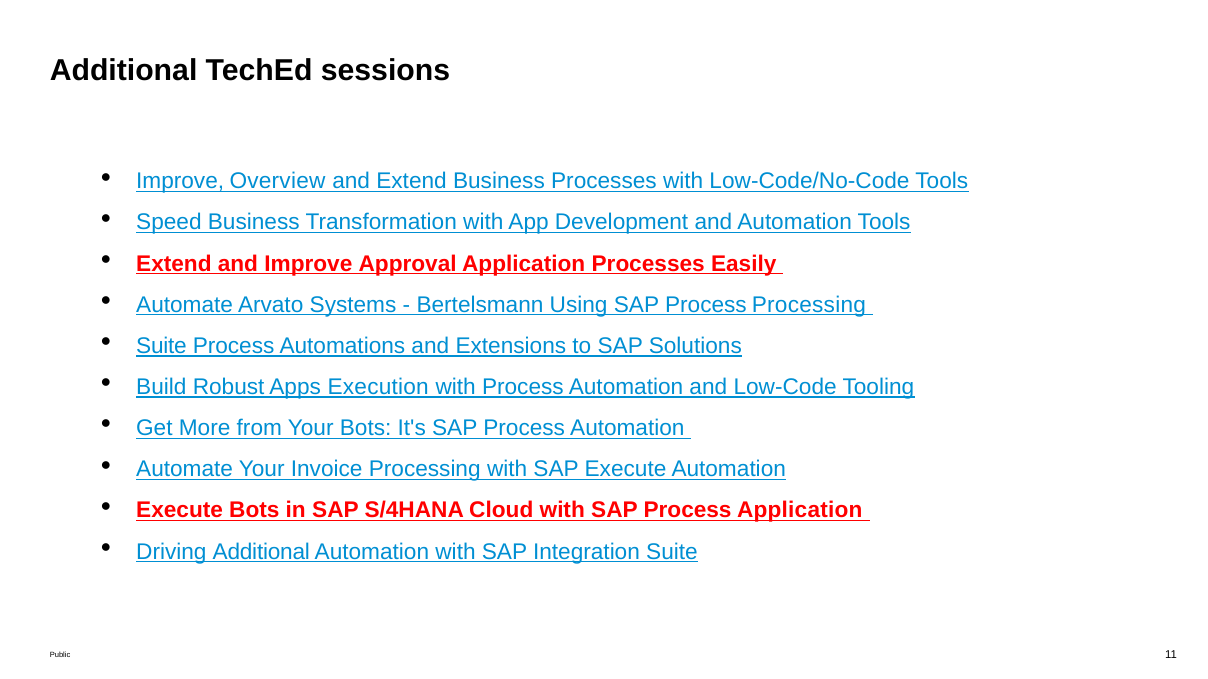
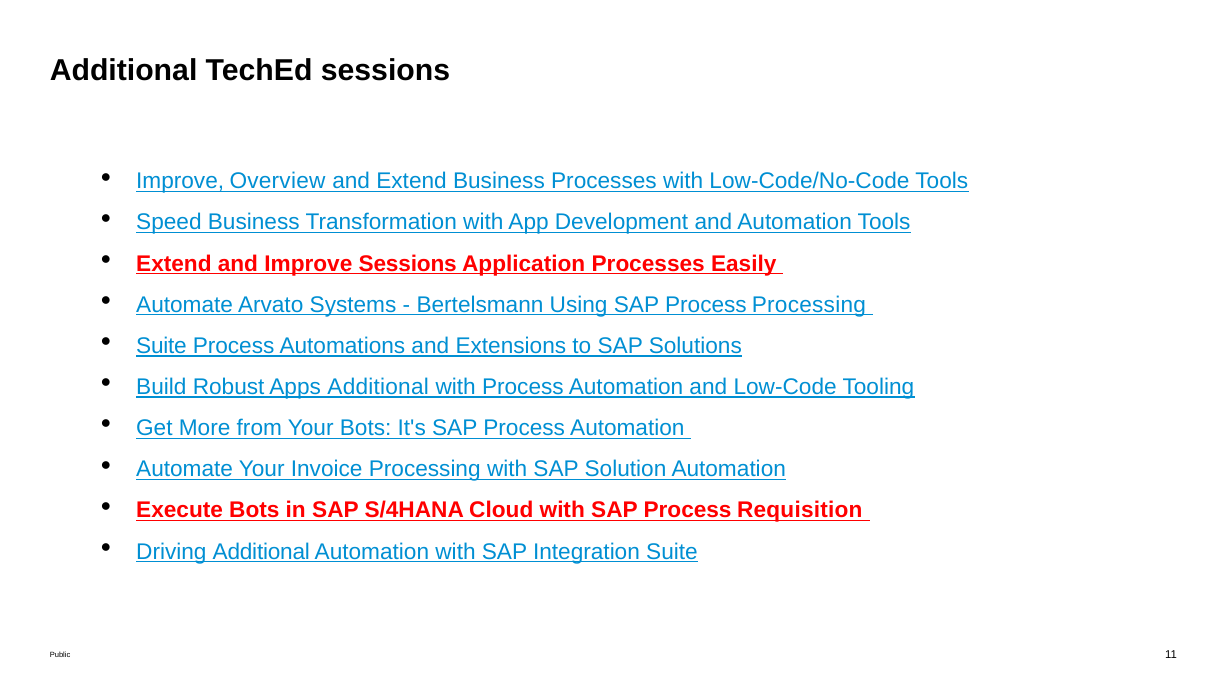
Improve Approval: Approval -> Sessions
Apps Execution: Execution -> Additional
SAP Execute: Execute -> Solution
Process Application: Application -> Requisition
